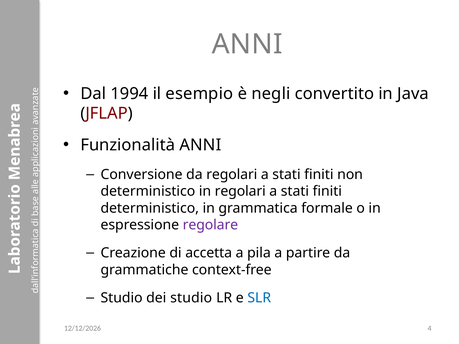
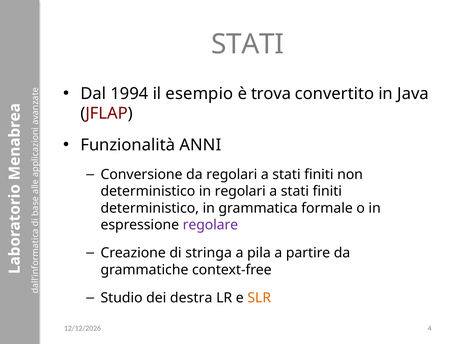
ANNI at (247, 44): ANNI -> STATI
negli: negli -> trova
accetta: accetta -> stringa
dei studio: studio -> destra
SLR colour: blue -> orange
